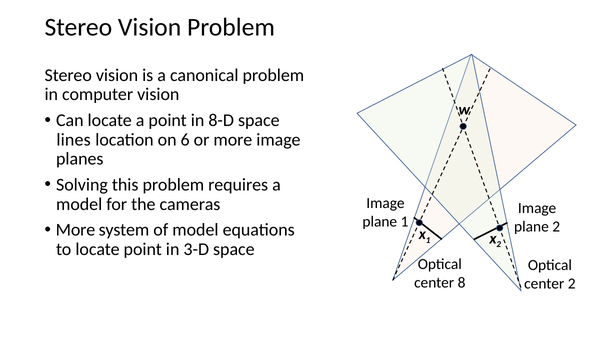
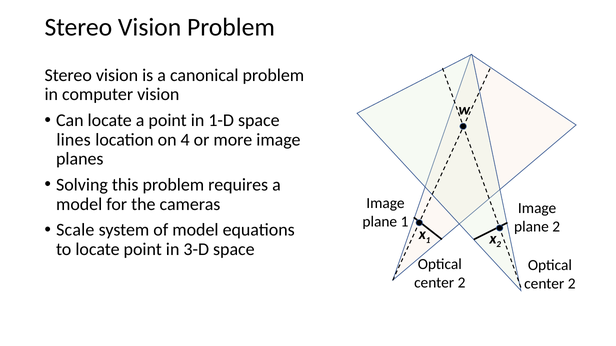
8-D: 8-D -> 1-D
6: 6 -> 4
More at (75, 230): More -> Scale
8 at (462, 283): 8 -> 2
